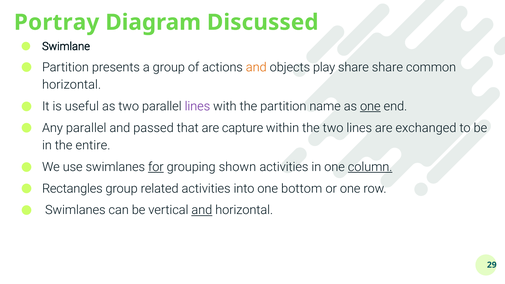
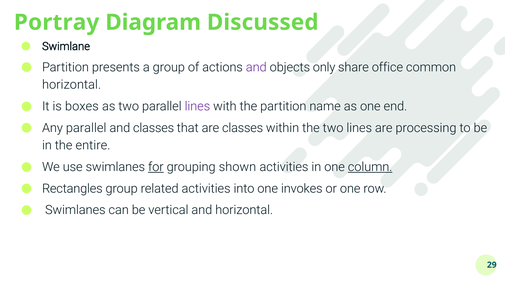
and at (256, 67) colour: orange -> purple
play: play -> only
share share: share -> office
useful: useful -> boxes
one at (370, 106) underline: present -> none
and passed: passed -> classes
are capture: capture -> classes
exchanged: exchanged -> processing
bottom: bottom -> invokes
and at (202, 210) underline: present -> none
